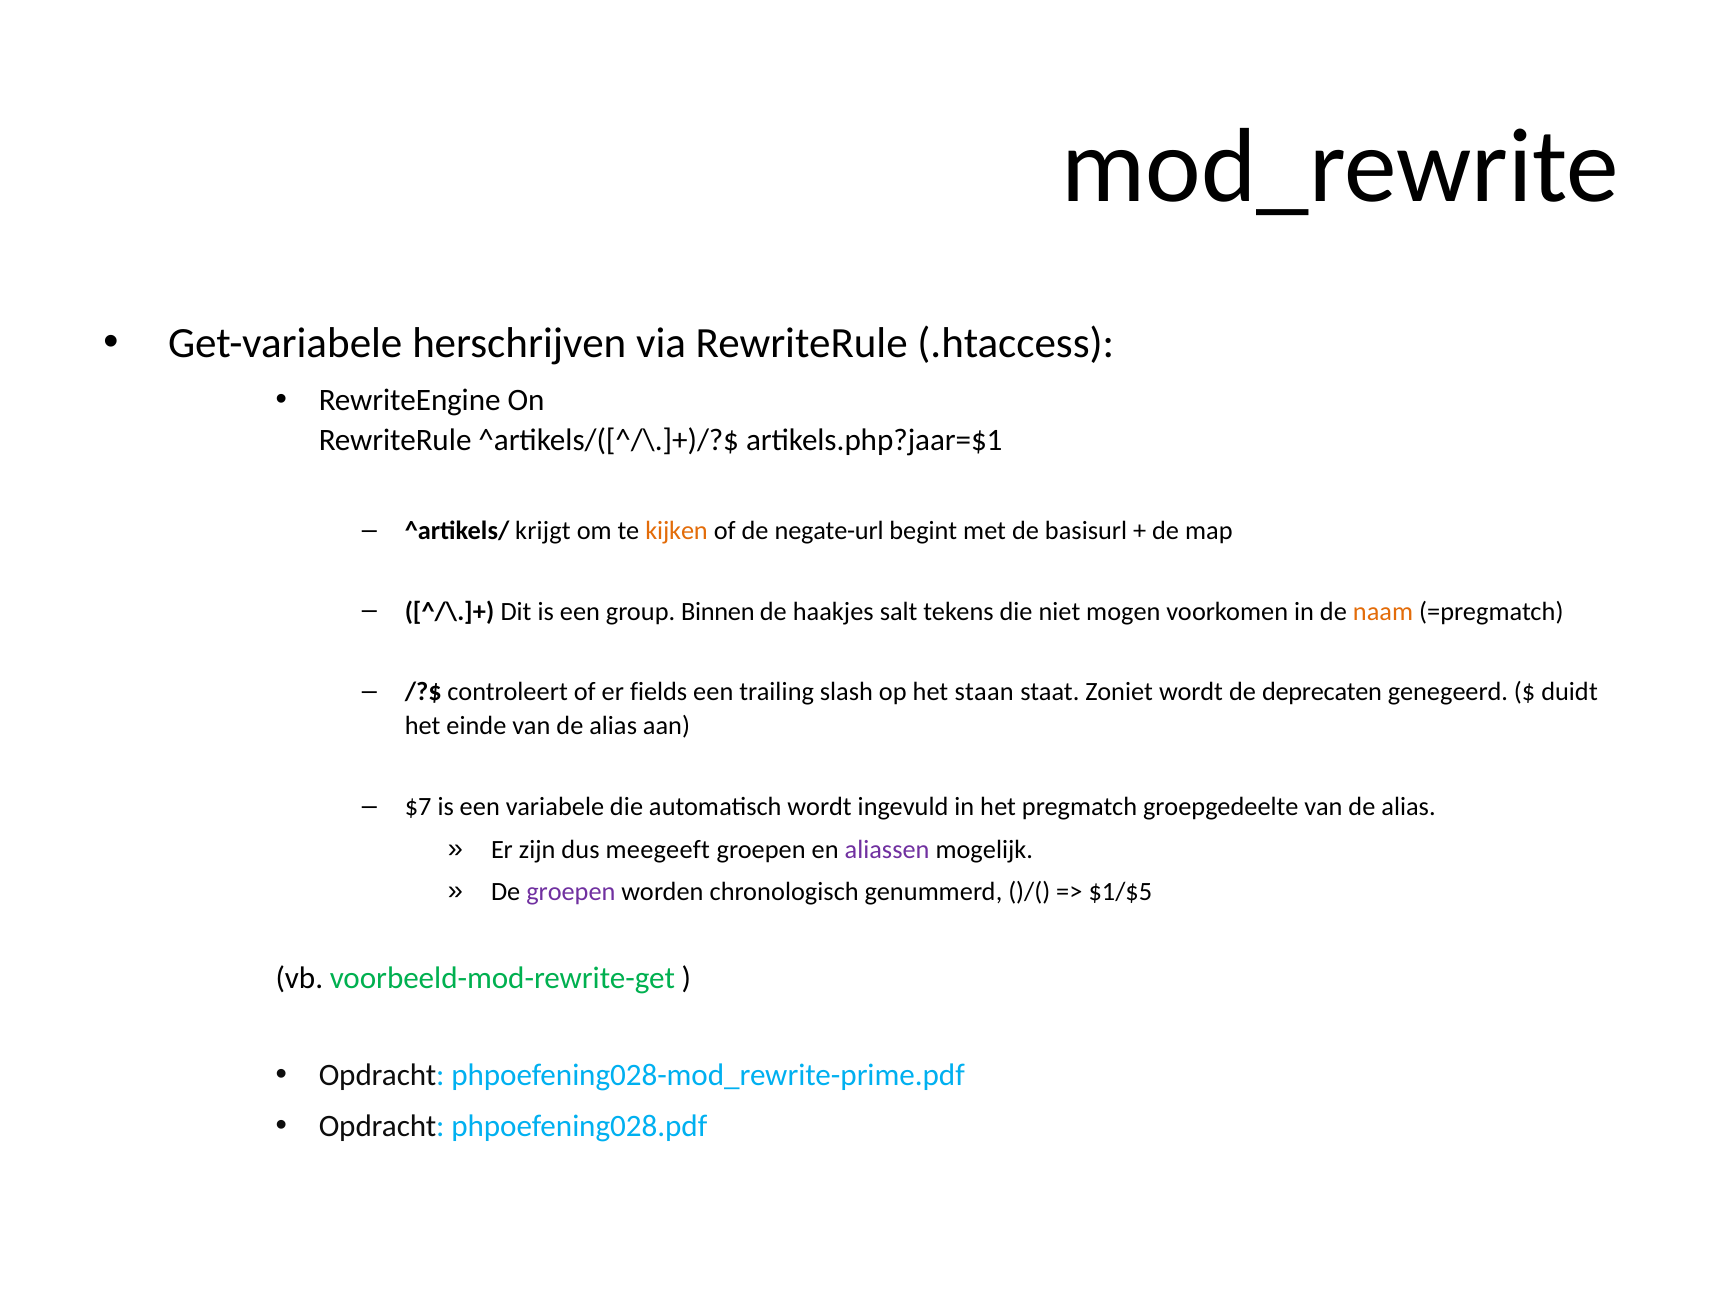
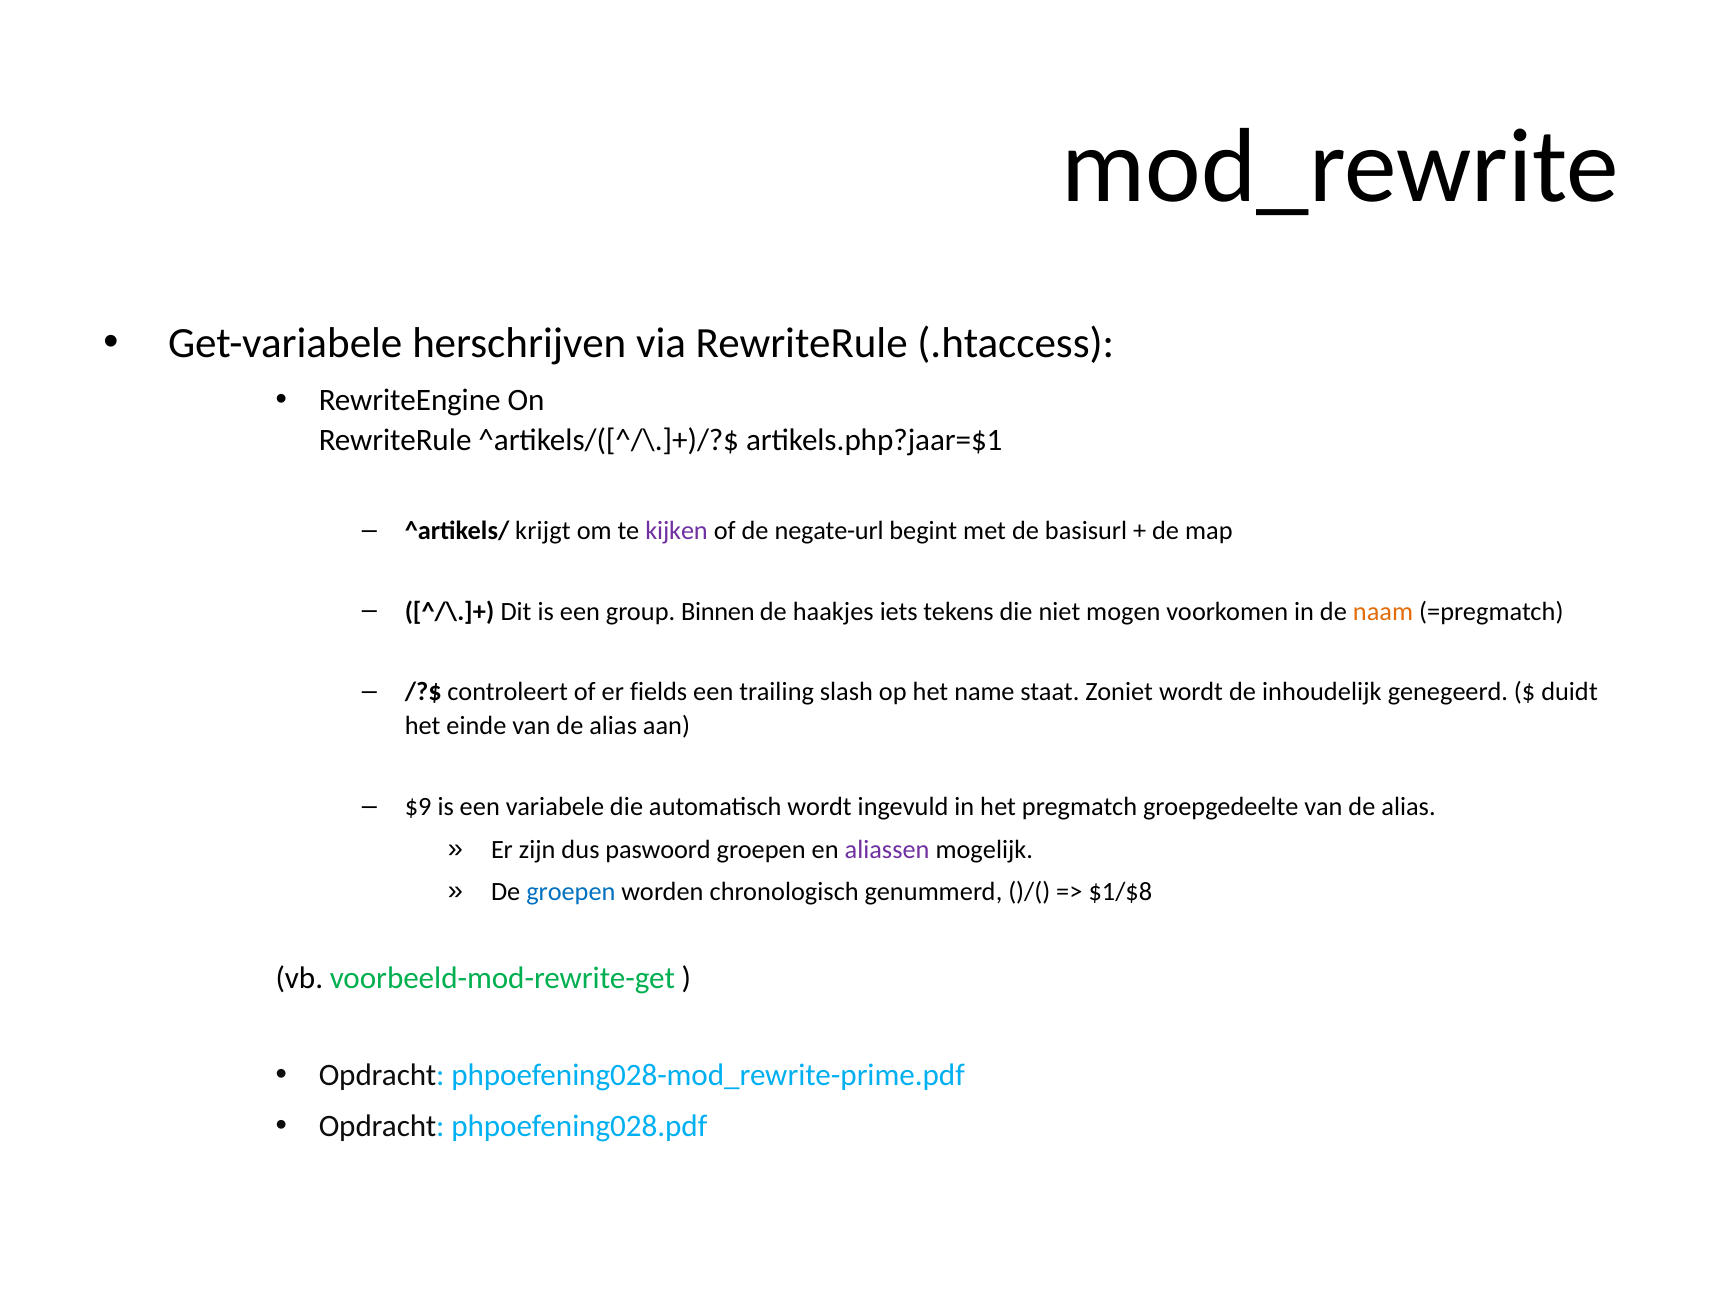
kijken colour: orange -> purple
salt: salt -> iets
staan: staan -> name
deprecaten: deprecaten -> inhoudelijk
$7: $7 -> $9
meegeeft: meegeeft -> paswoord
groepen at (571, 892) colour: purple -> blue
$1/$5: $1/$5 -> $1/$8
